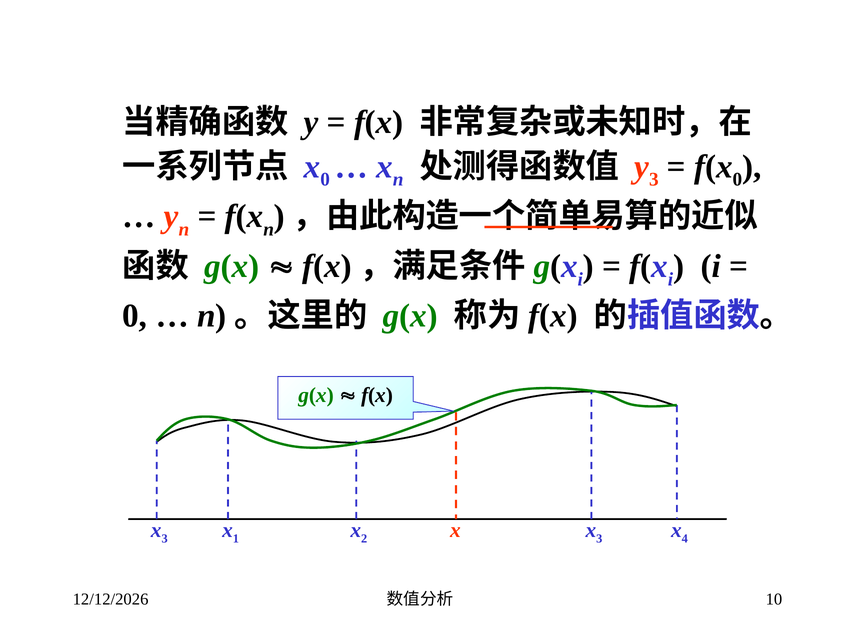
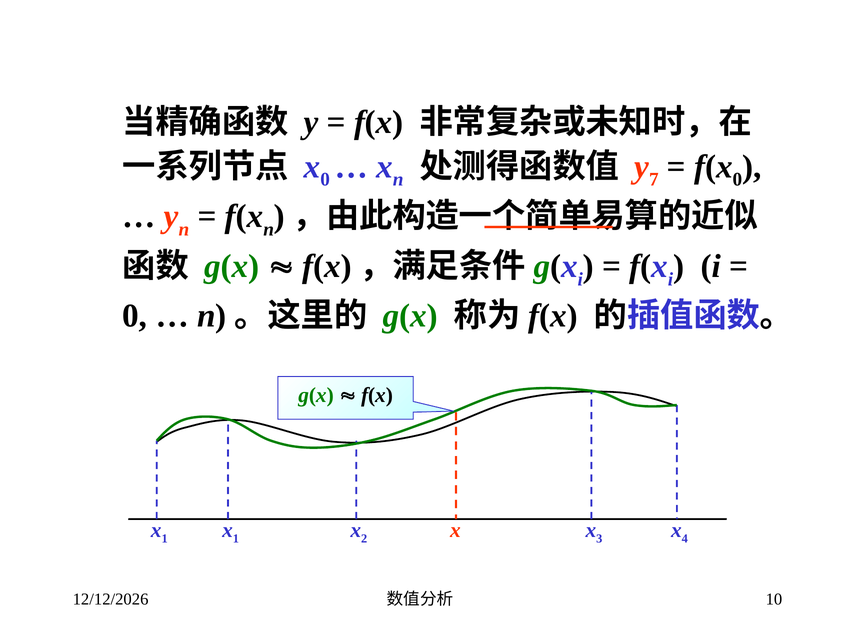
y 3: 3 -> 7
3 at (165, 539): 3 -> 1
